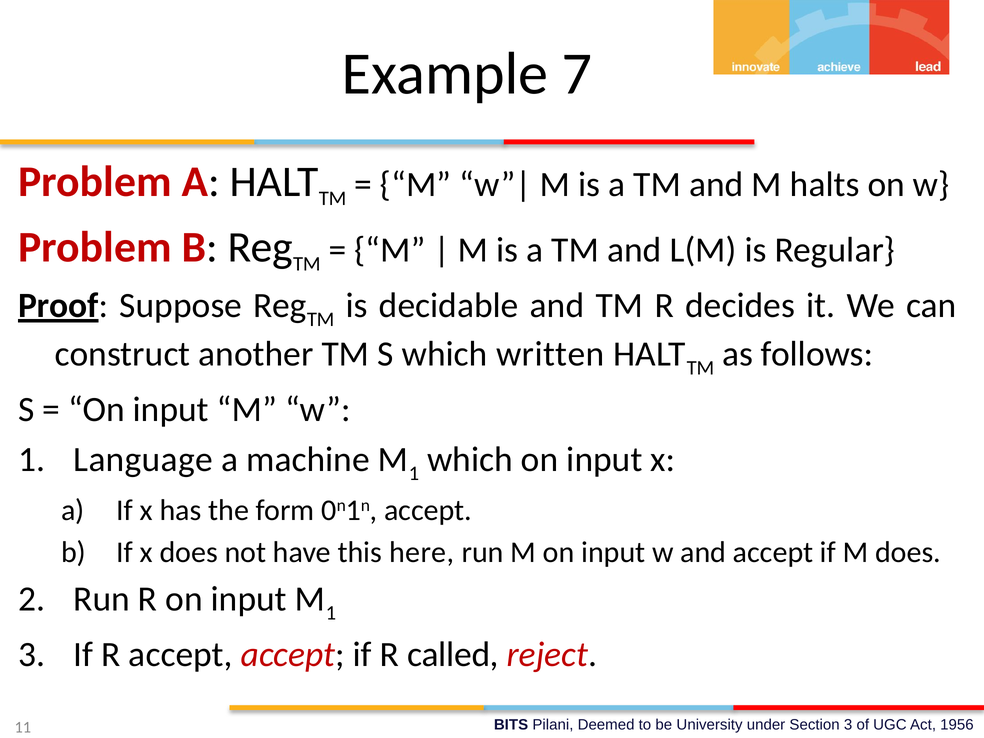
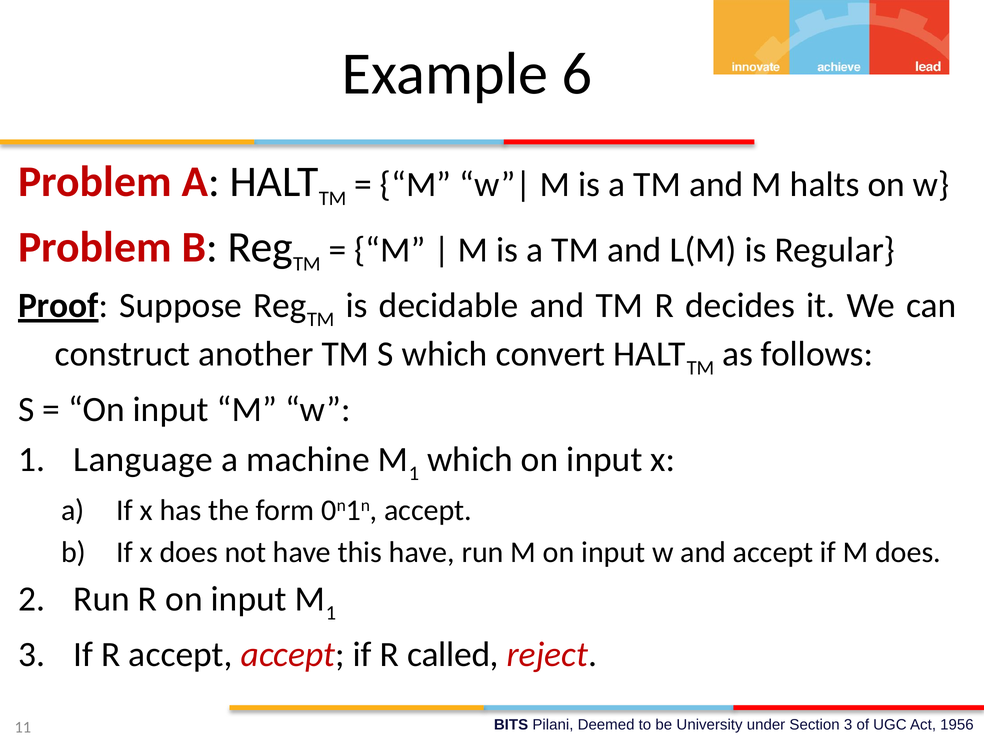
7: 7 -> 6
written: written -> convert
this here: here -> have
